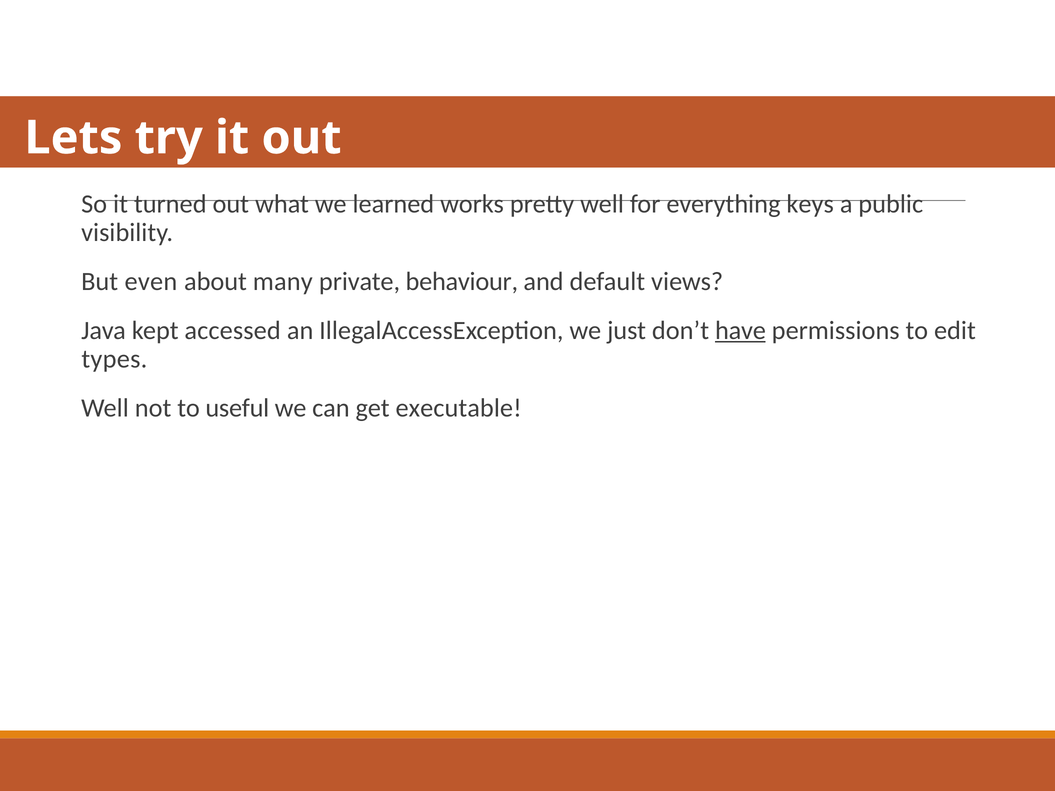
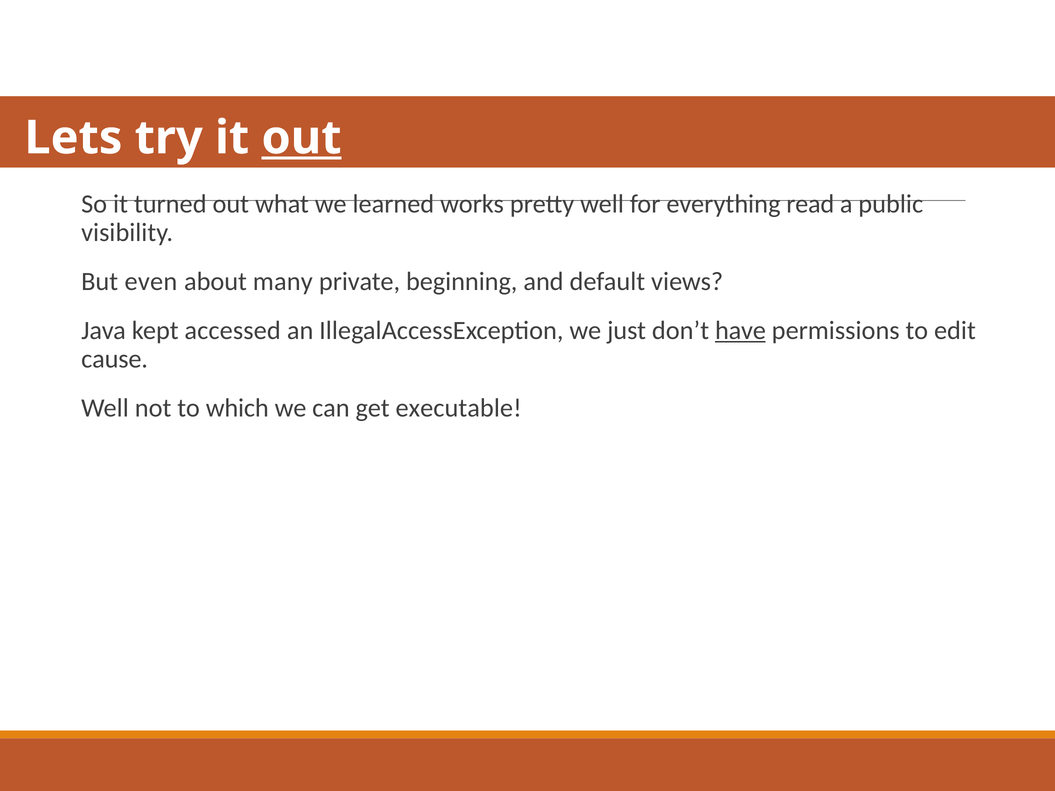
out at (302, 138) underline: none -> present
keys: keys -> read
behaviour: behaviour -> beginning
types: types -> cause
useful: useful -> which
